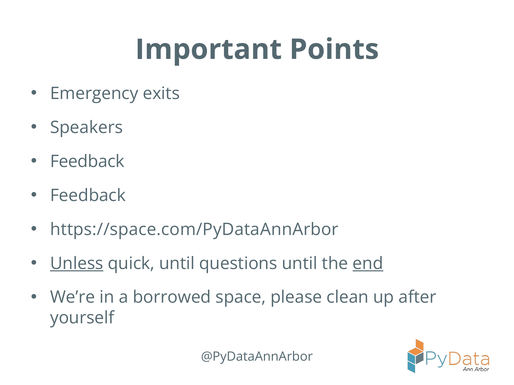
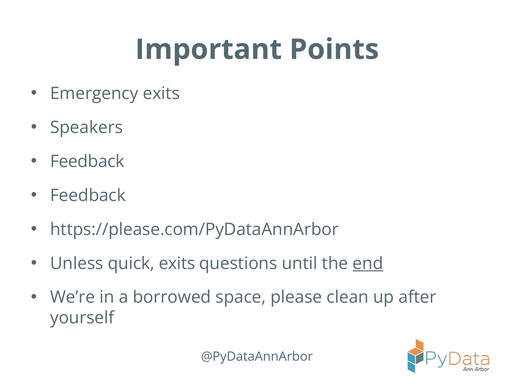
https://space.com/PyDataAnnArbor: https://space.com/PyDataAnnArbor -> https://please.com/PyDataAnnArbor
Unless underline: present -> none
quick until: until -> exits
